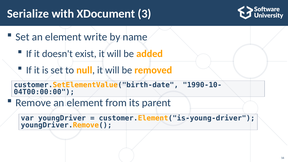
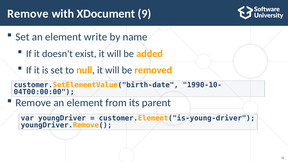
Serialize at (28, 14): Serialize -> Remove
3: 3 -> 9
